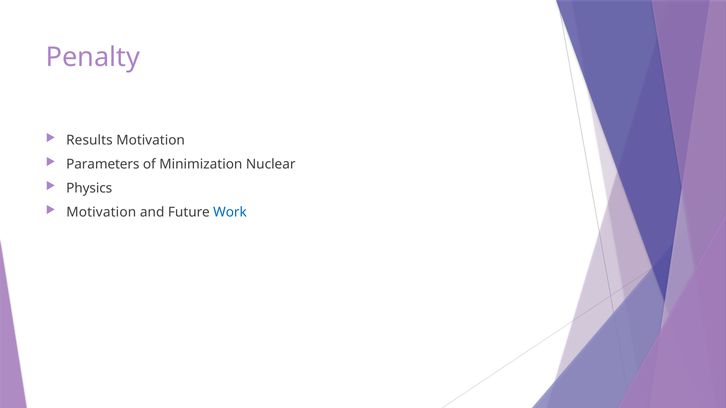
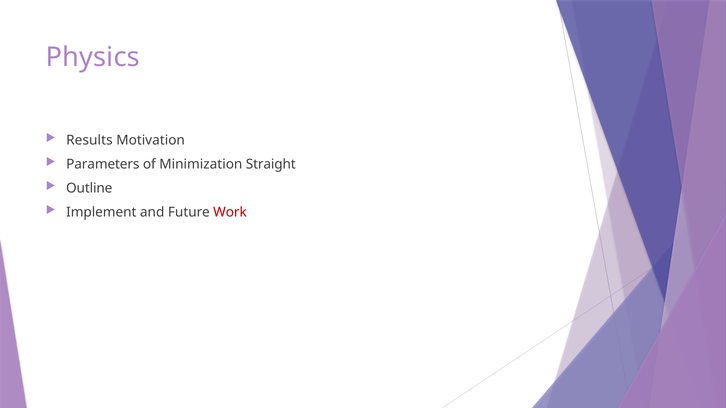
Penalty: Penalty -> Physics
Nuclear: Nuclear -> Straight
Physics: Physics -> Outline
Motivation at (101, 212): Motivation -> Implement
Work colour: blue -> red
